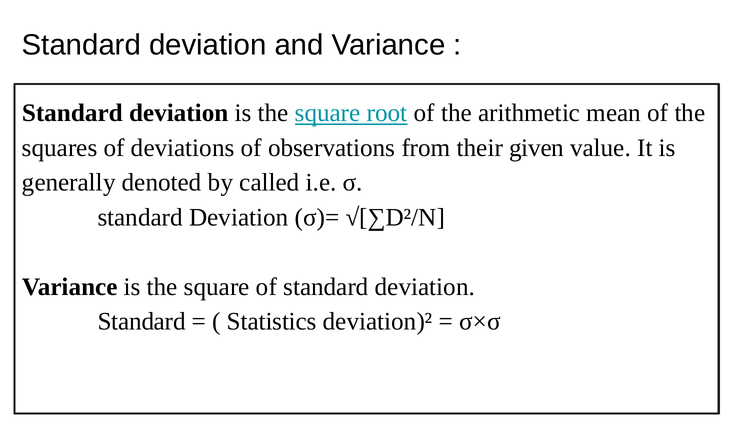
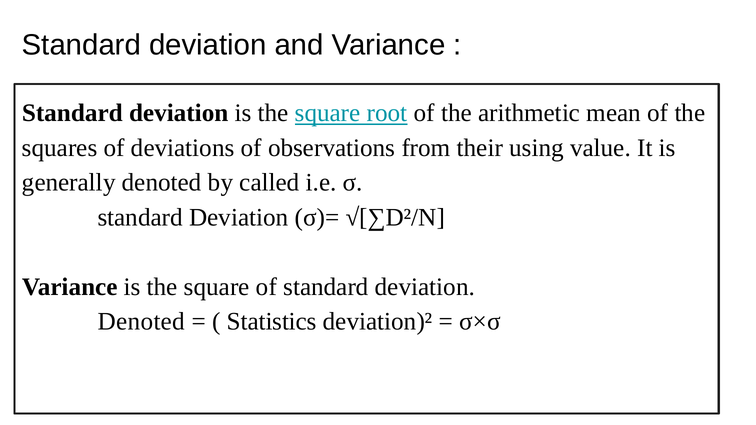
given: given -> using
Standard at (142, 322): Standard -> Denoted
